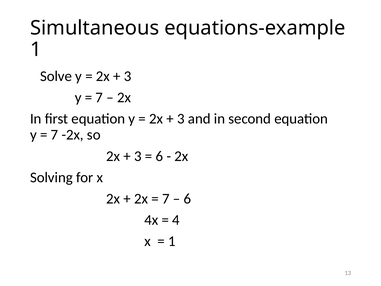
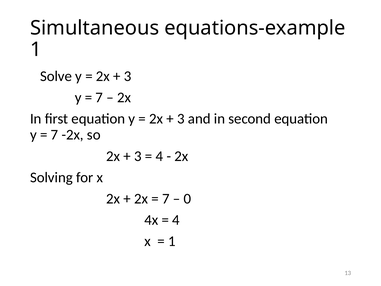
6 at (159, 156): 6 -> 4
6 at (187, 199): 6 -> 0
